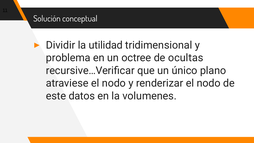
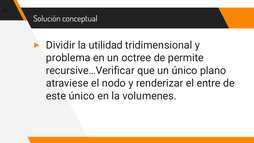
ocultas: ocultas -> permite
renderizar el nodo: nodo -> entre
este datos: datos -> único
